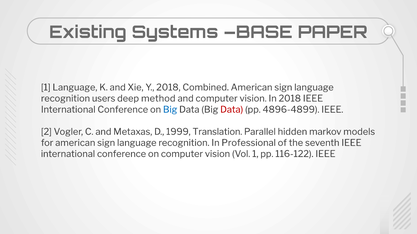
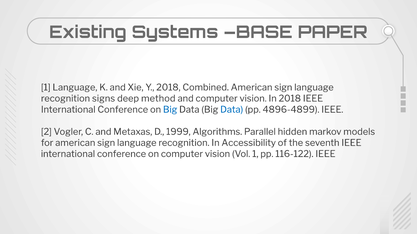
users: users -> signs
Data at (232, 110) colour: red -> blue
Translation: Translation -> Algorithms
Professional: Professional -> Accessibility
